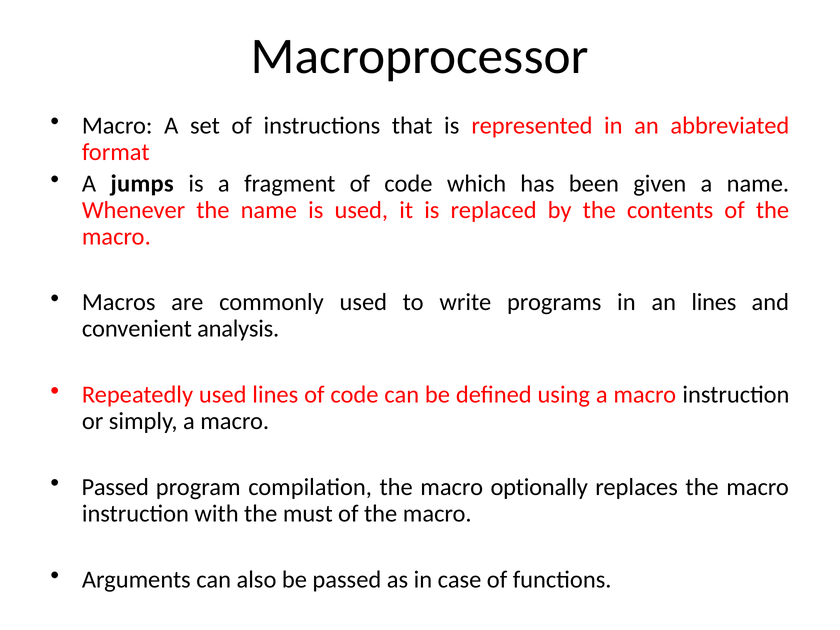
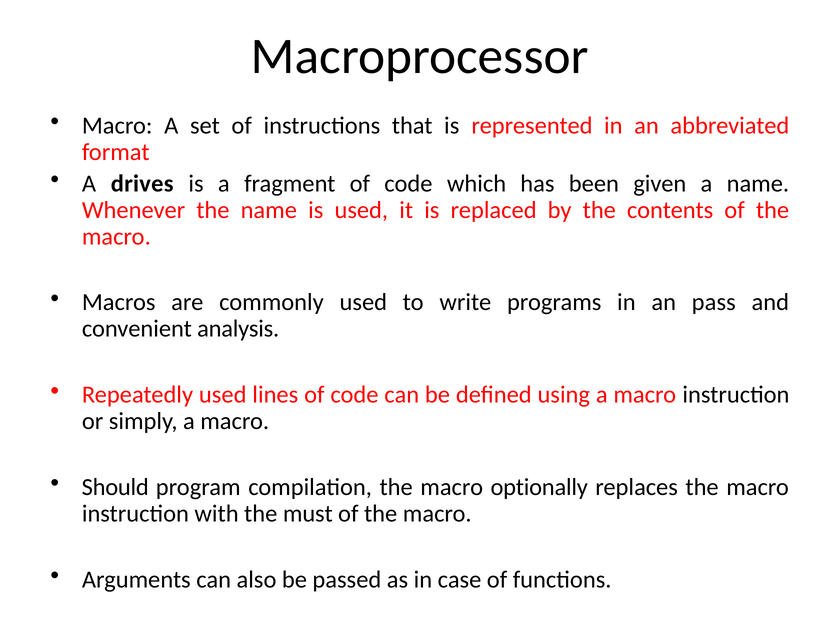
jumps: jumps -> drives
an lines: lines -> pass
Passed at (115, 487): Passed -> Should
